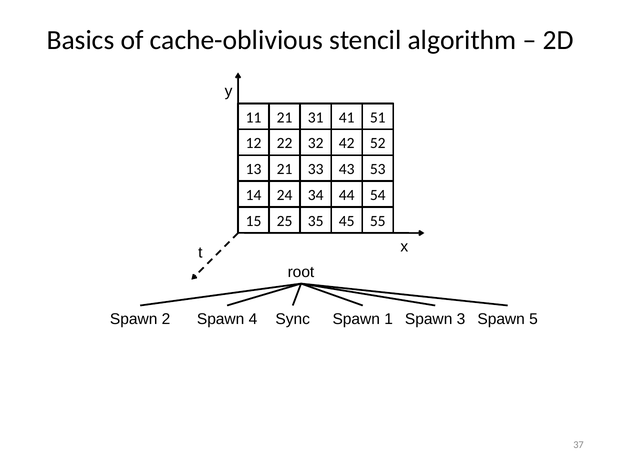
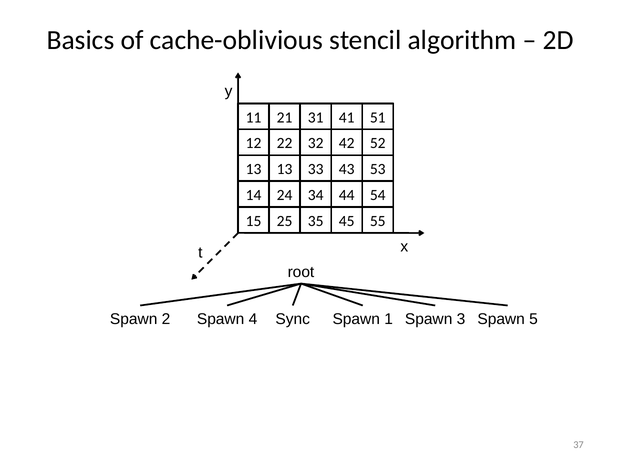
13 21: 21 -> 13
